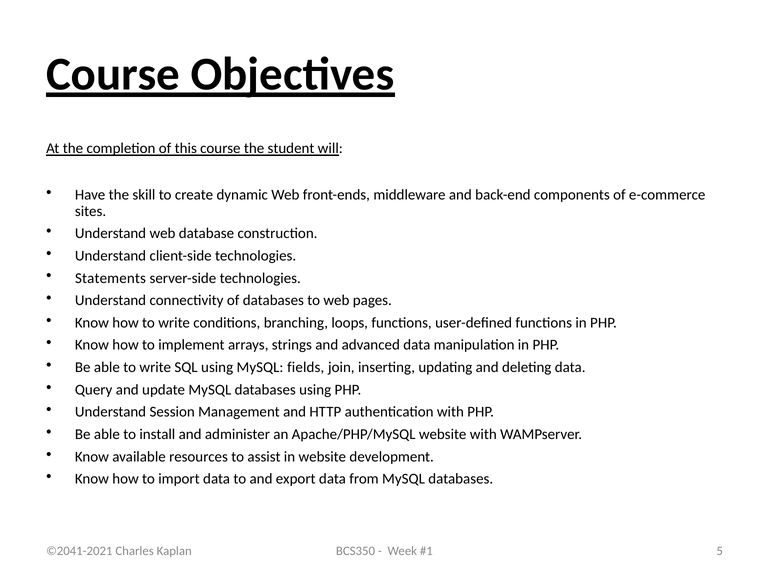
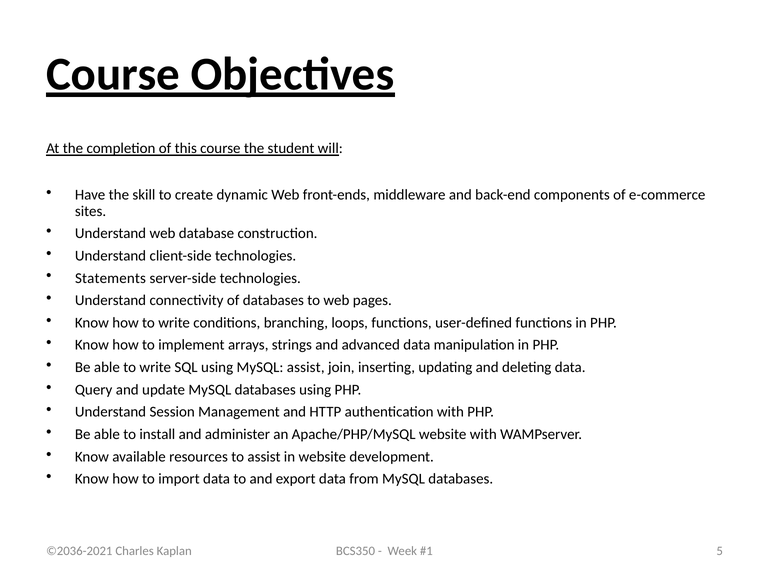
MySQL fields: fields -> assist
©2041-2021: ©2041-2021 -> ©2036-2021
